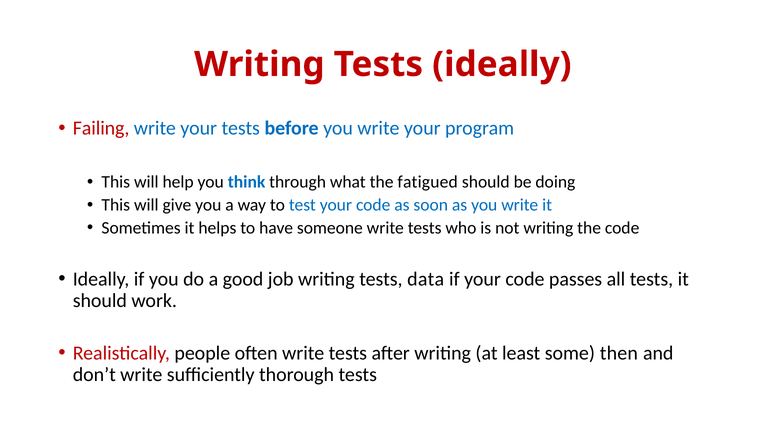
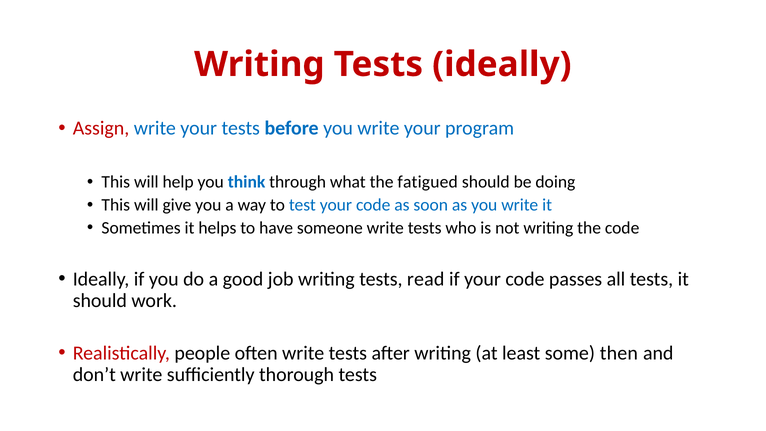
Failing: Failing -> Assign
data: data -> read
